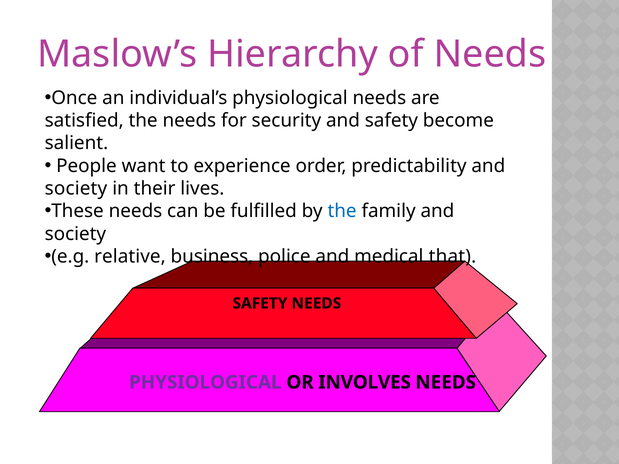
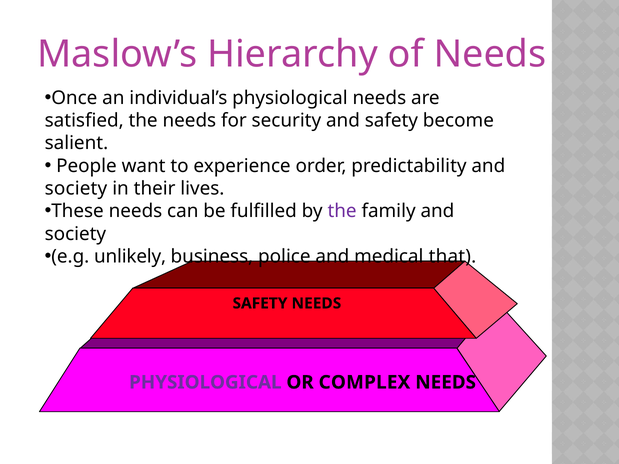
the at (342, 211) colour: blue -> purple
relative: relative -> unlikely
INVOLVES: INVOLVES -> COMPLEX
